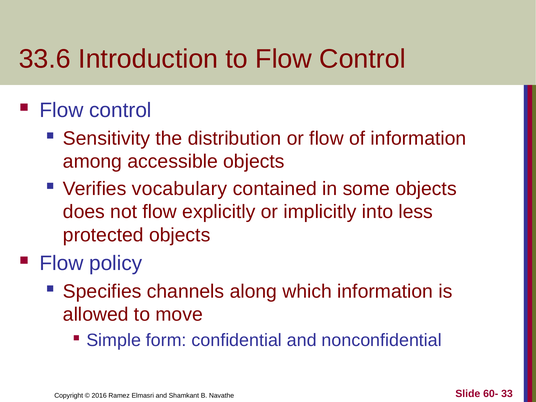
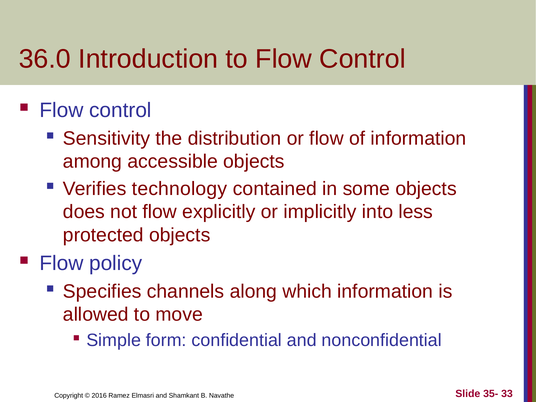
33.6: 33.6 -> 36.0
vocabulary: vocabulary -> technology
60-: 60- -> 35-
